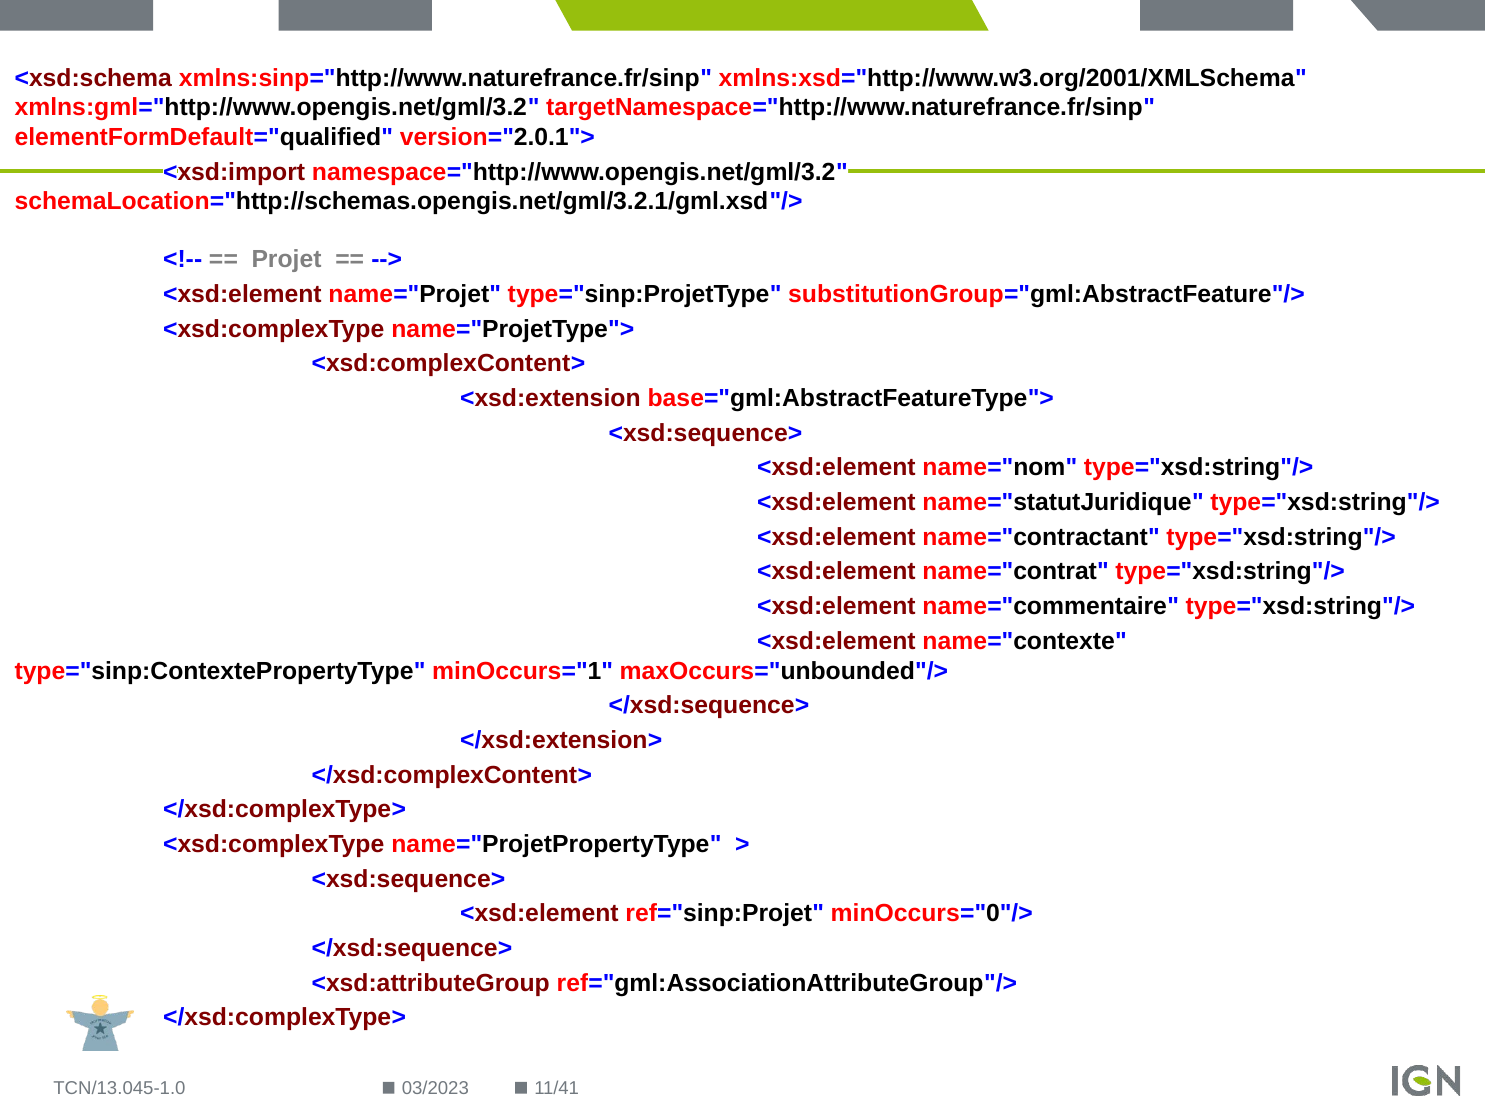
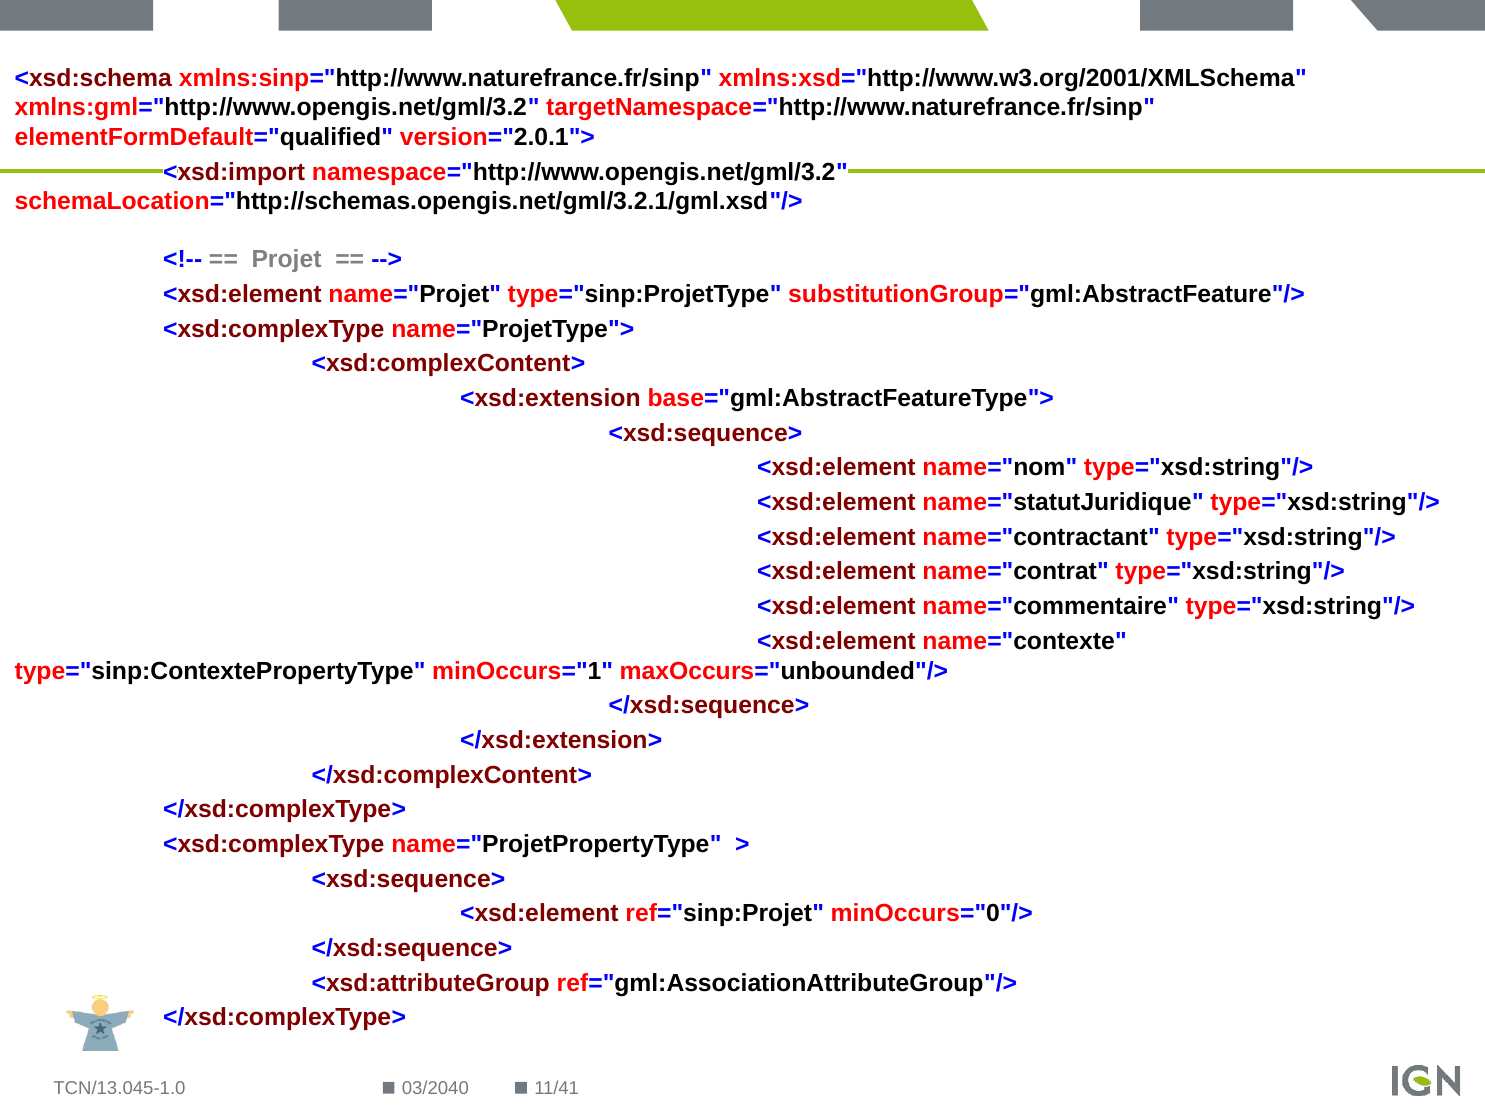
03/2023: 03/2023 -> 03/2040
